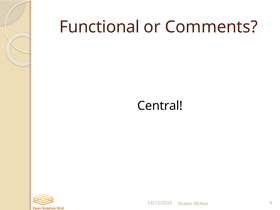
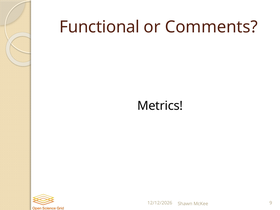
Central: Central -> Metrics
